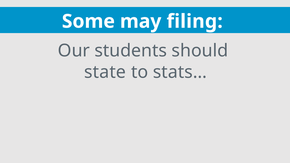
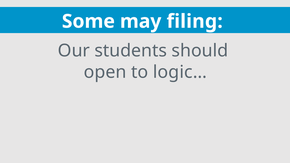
state: state -> open
stats…: stats… -> logic…
